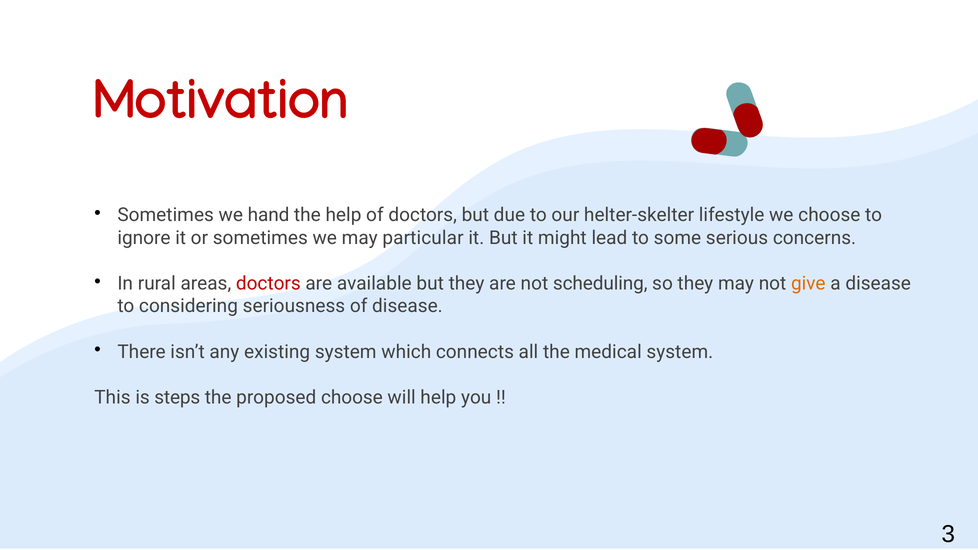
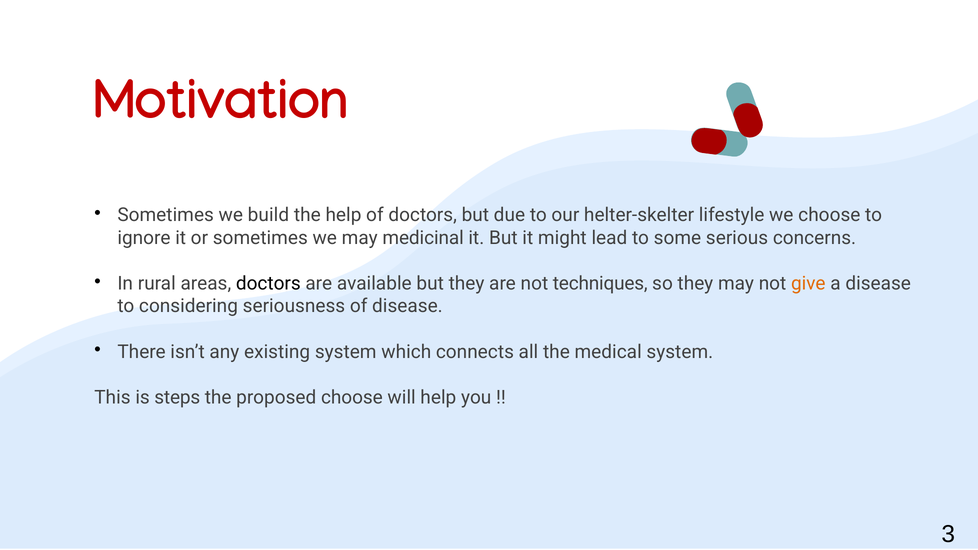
hand: hand -> build
particular: particular -> medicinal
doctors at (268, 284) colour: red -> black
scheduling: scheduling -> techniques
